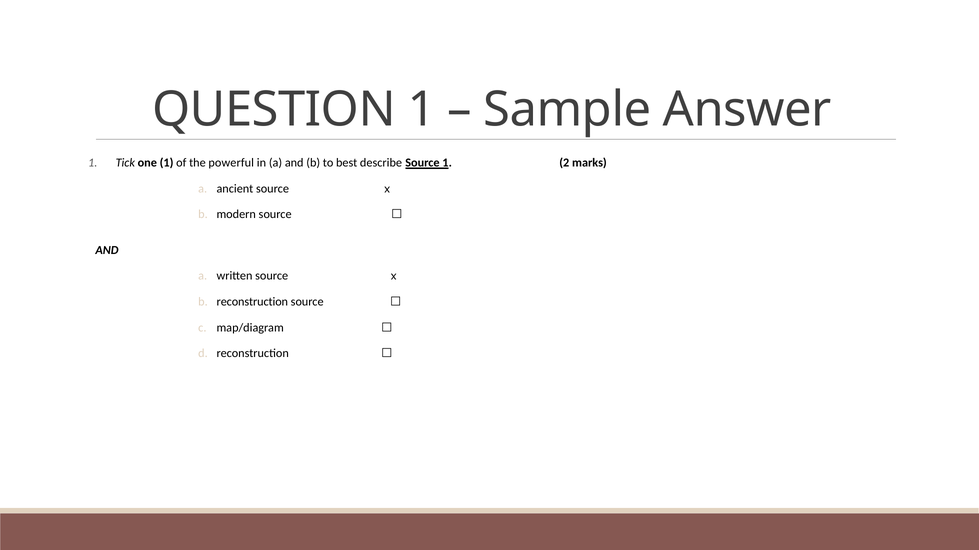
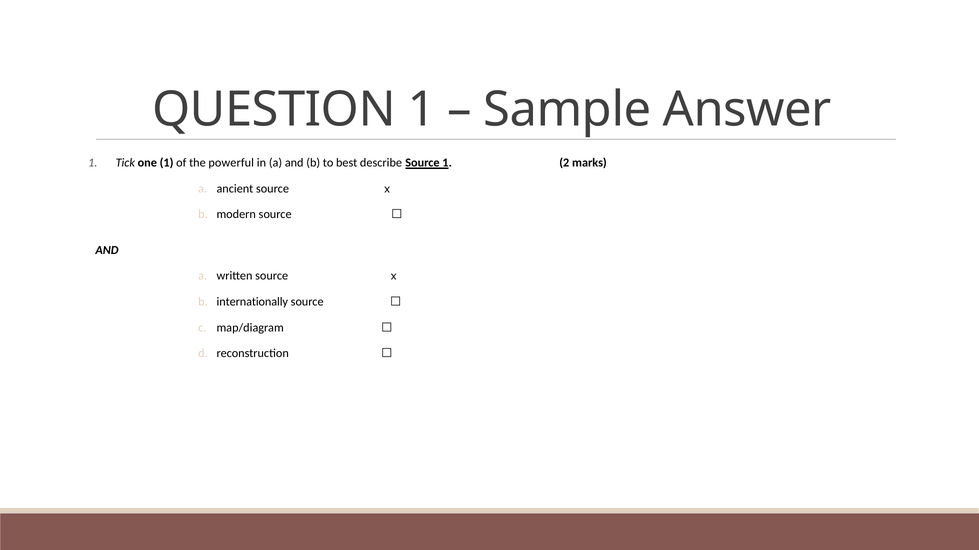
b reconstruction: reconstruction -> internationally
